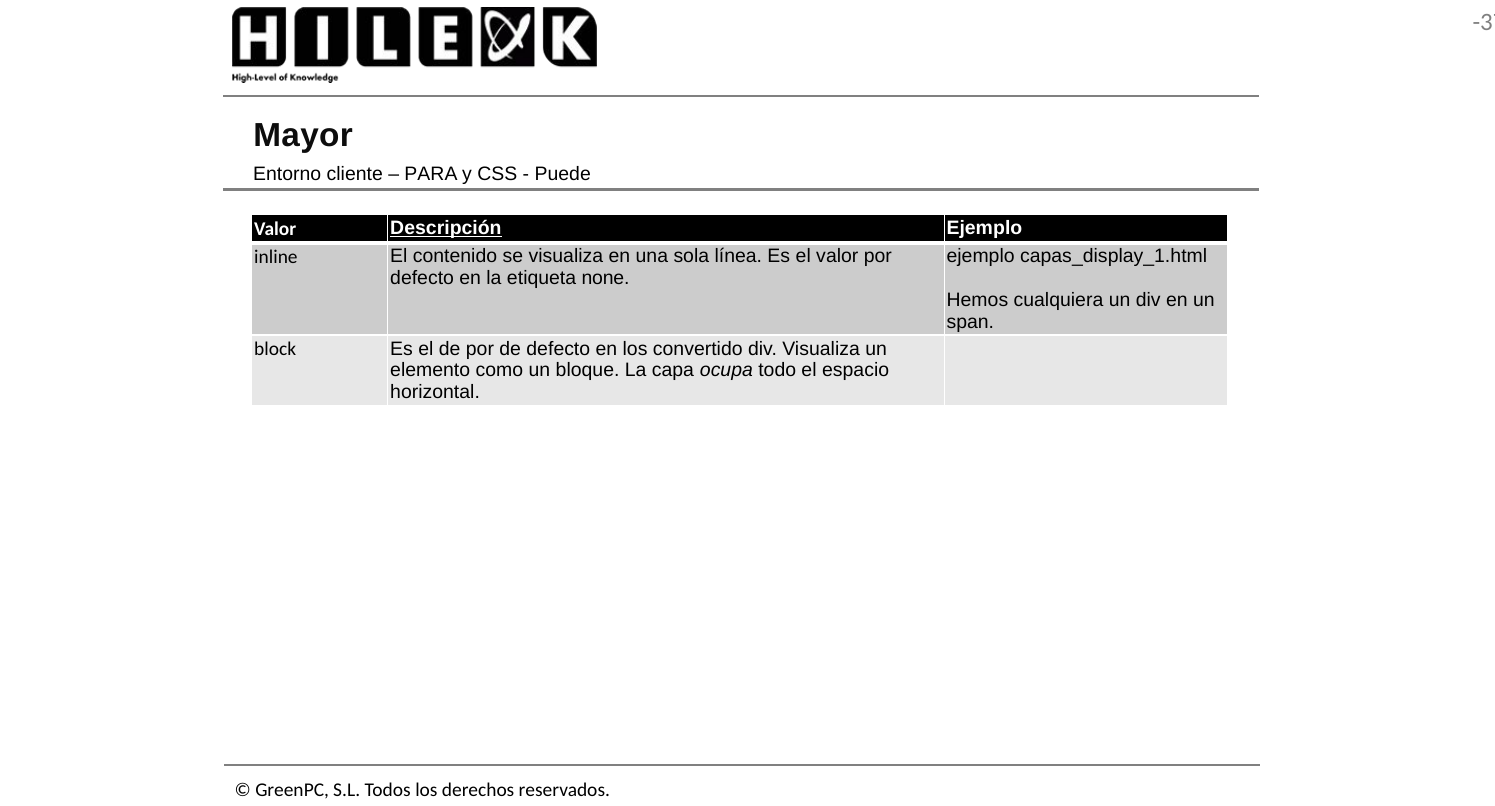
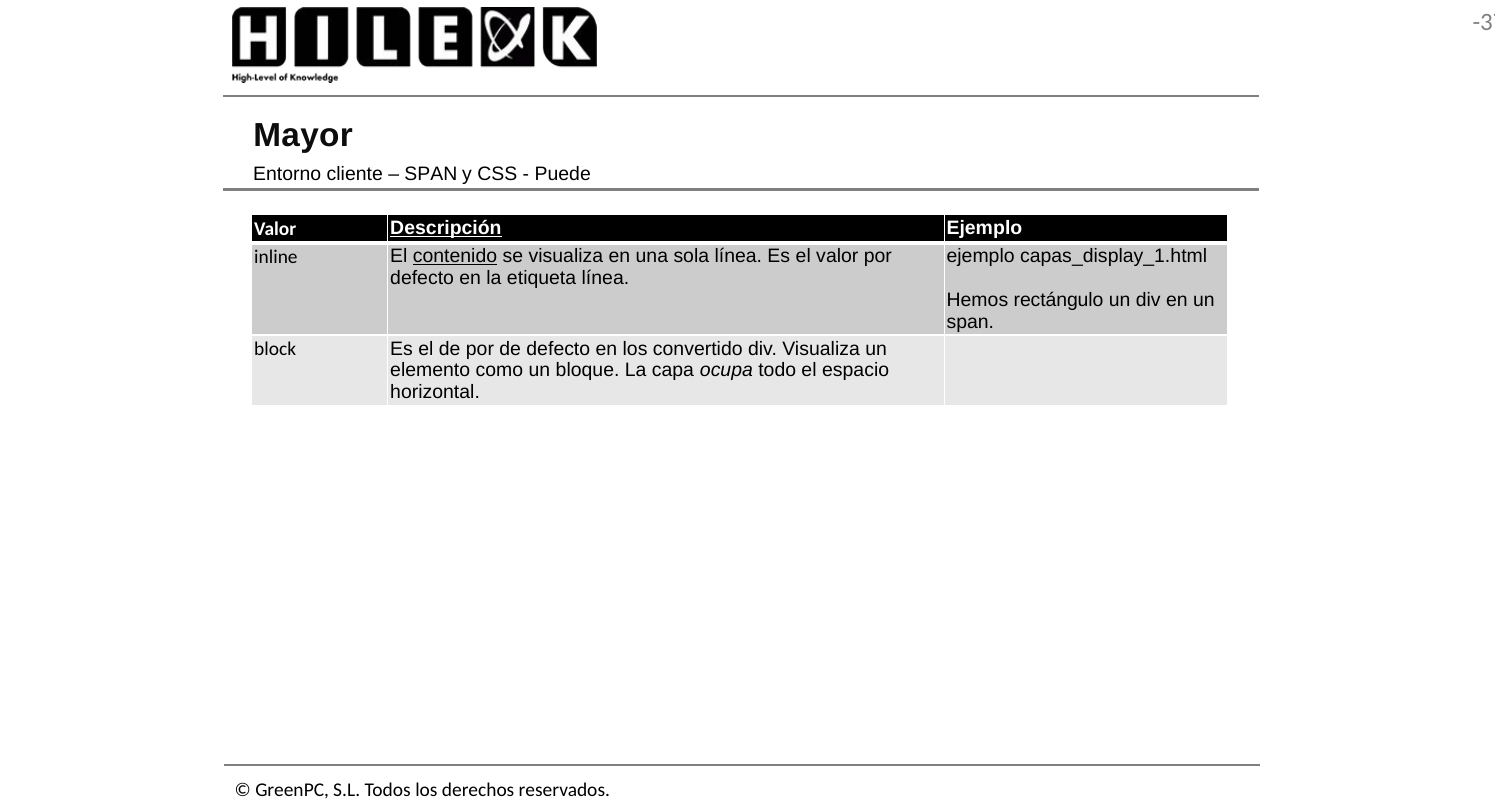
PARA at (431, 174): PARA -> SPAN
contenido underline: none -> present
etiqueta none: none -> línea
cualquiera: cualquiera -> rectángulo
